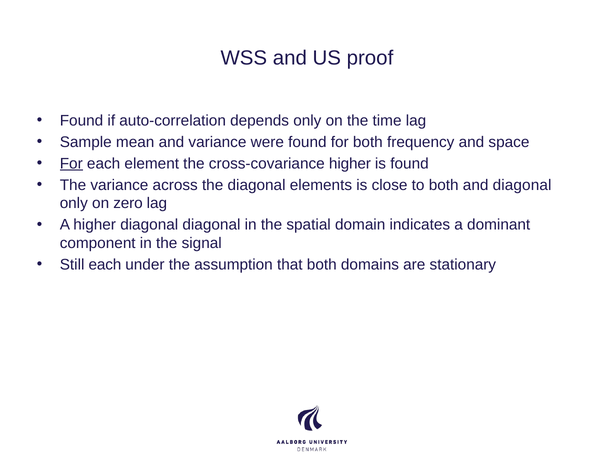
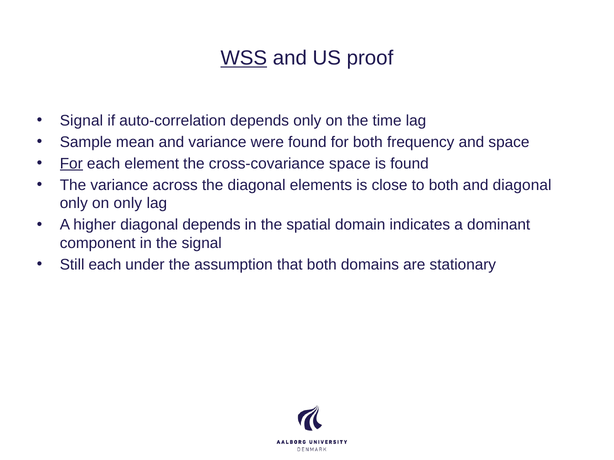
WSS underline: none -> present
Found at (81, 121): Found -> Signal
cross-covariance higher: higher -> space
on zero: zero -> only
diagonal diagonal: diagonal -> depends
